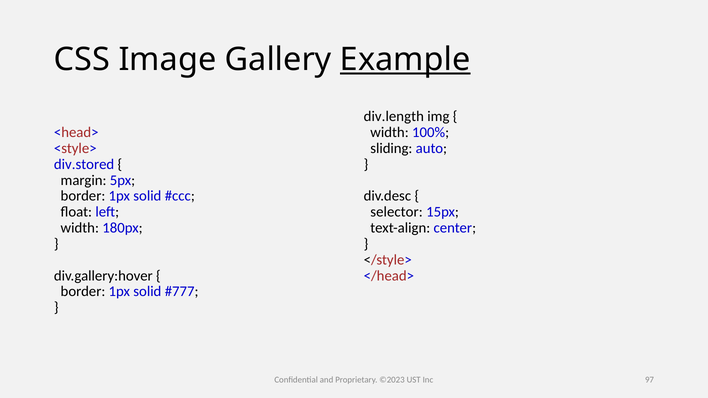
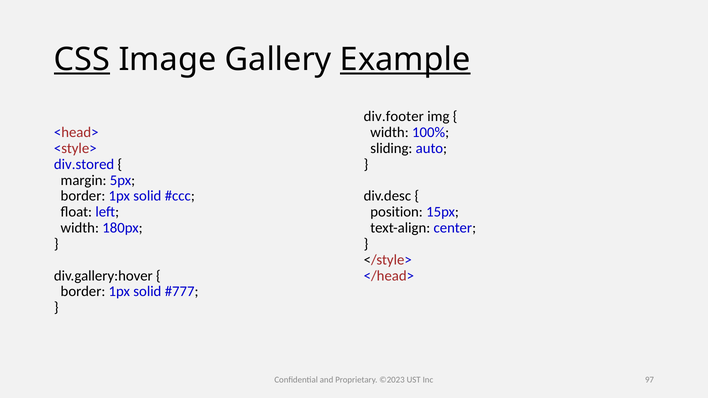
CSS underline: none -> present
div.length: div.length -> div.footer
selector: selector -> position
